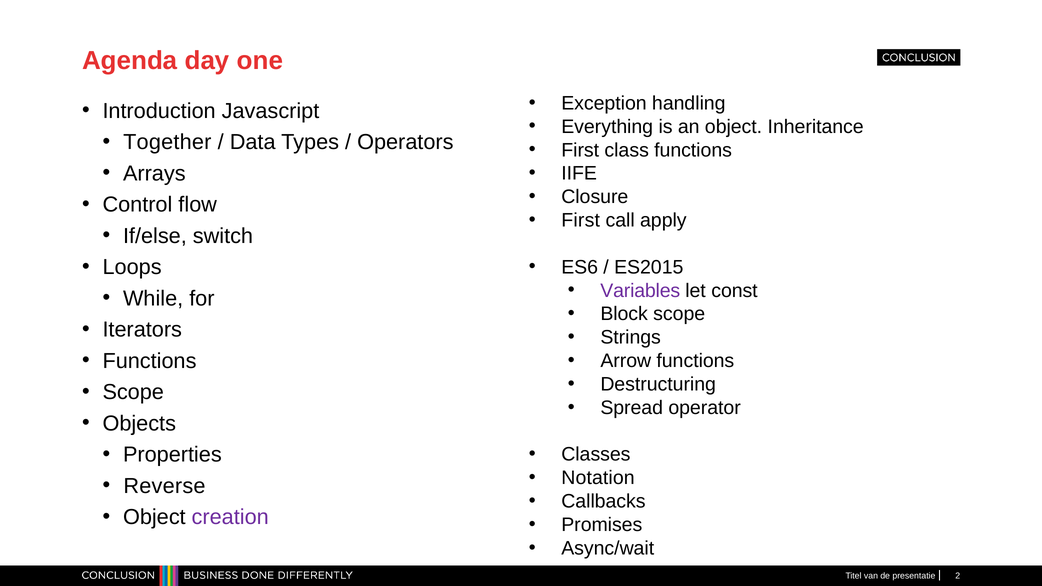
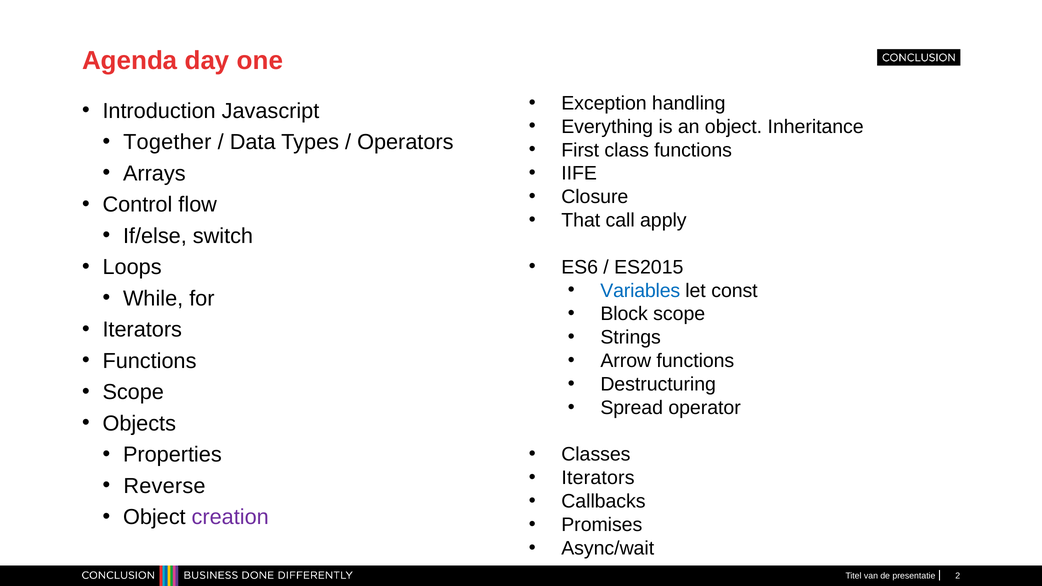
First at (581, 220): First -> That
Variables colour: purple -> blue
Notation at (598, 478): Notation -> Iterators
